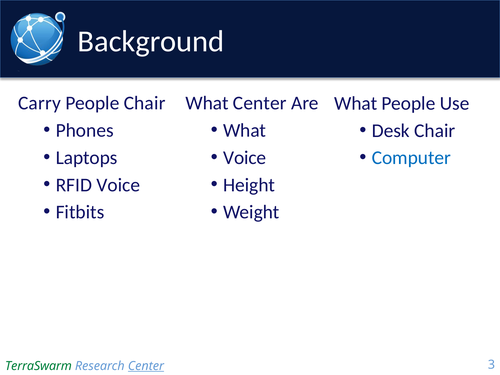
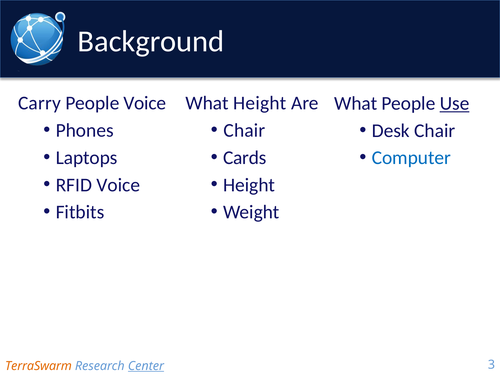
People Chair: Chair -> Voice
What Center: Center -> Height
Use underline: none -> present
What at (245, 130): What -> Chair
Voice at (245, 158): Voice -> Cards
TerraSwarm colour: green -> orange
